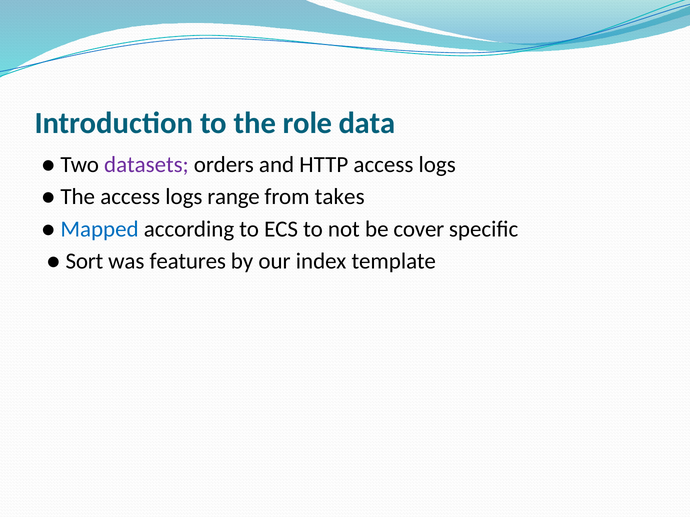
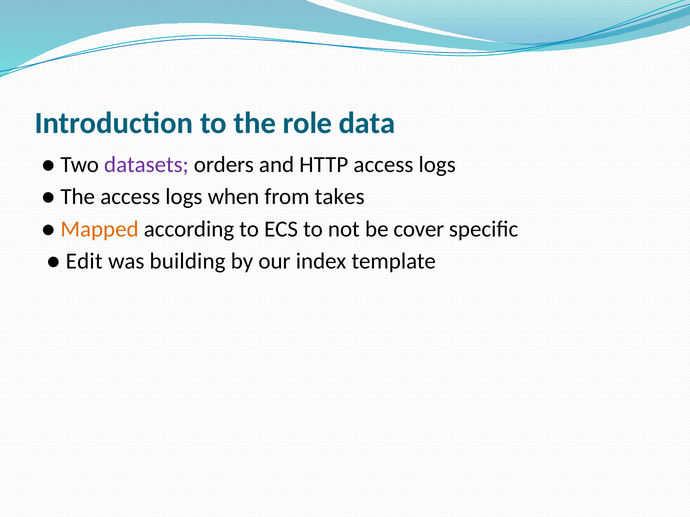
range: range -> when
Mapped colour: blue -> orange
Sort: Sort -> Edit
features: features -> building
